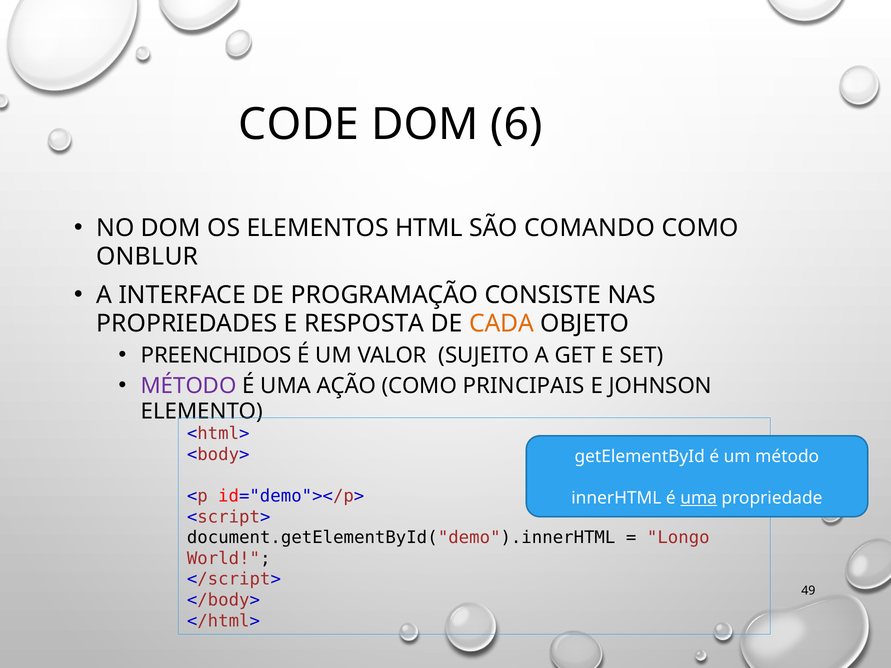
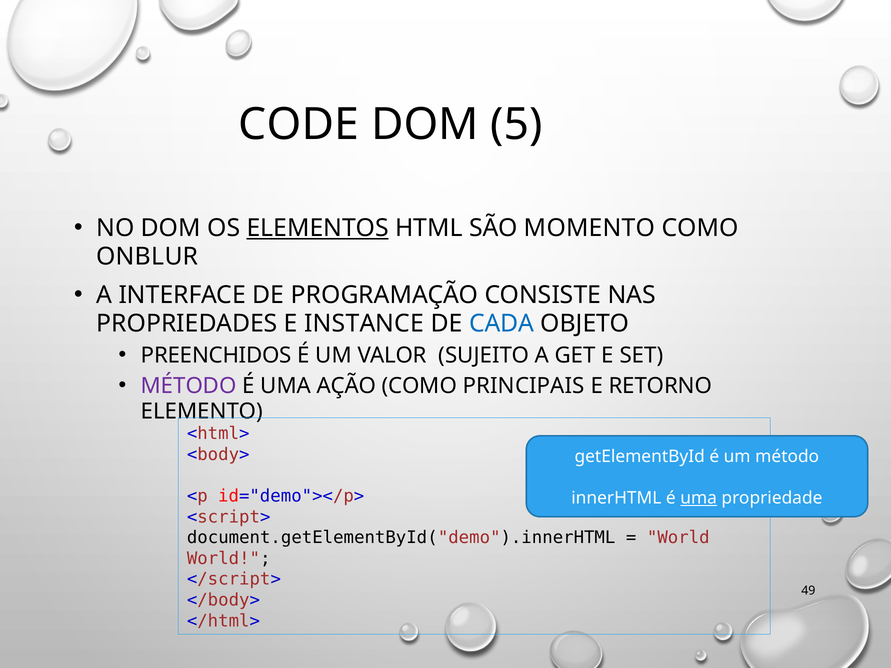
6: 6 -> 5
ELEMENTOS underline: none -> present
COMANDO: COMANDO -> MOMENTO
RESPOSTA: RESPOSTA -> INSTANCE
CADA colour: orange -> blue
JOHNSON: JOHNSON -> RETORNO
Longo at (678, 538): Longo -> World
